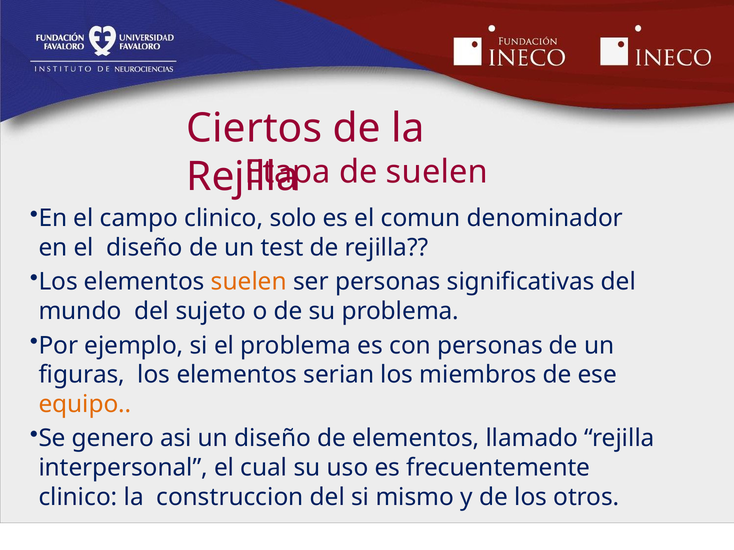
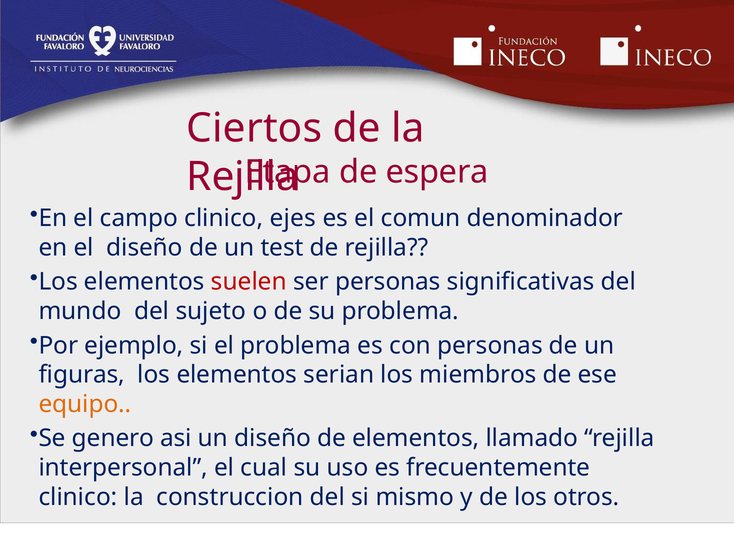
de suelen: suelen -> espera
solo: solo -> ejes
suelen at (249, 282) colour: orange -> red
